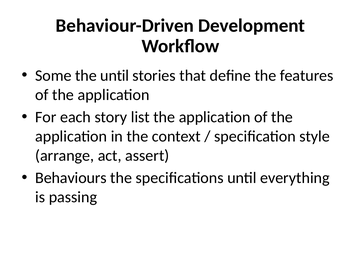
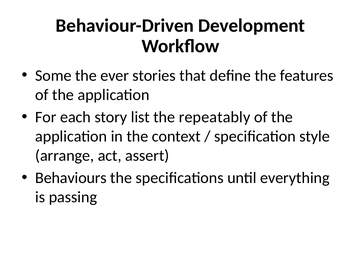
the until: until -> ever
list the application: application -> repeatably
